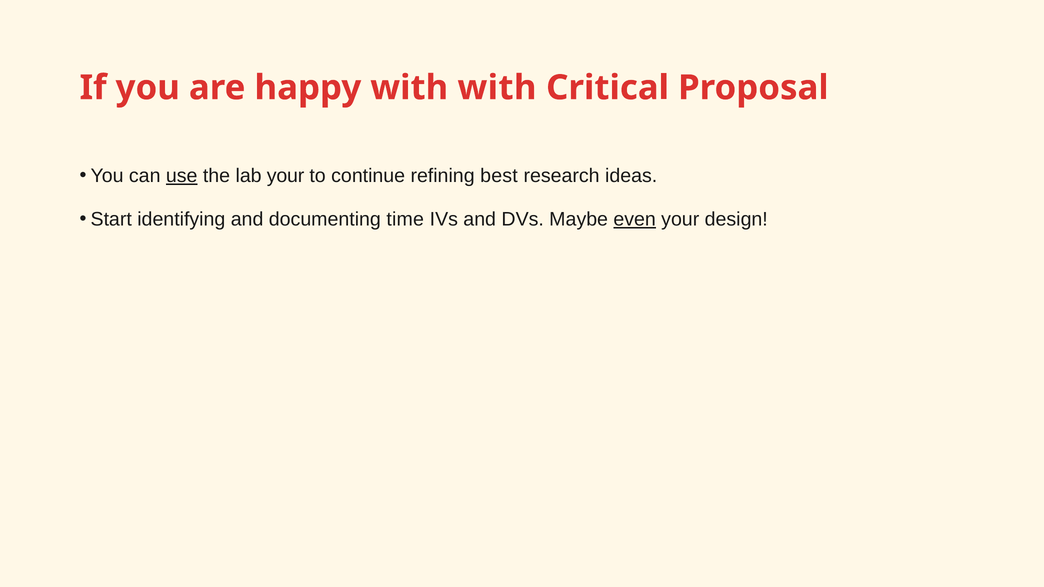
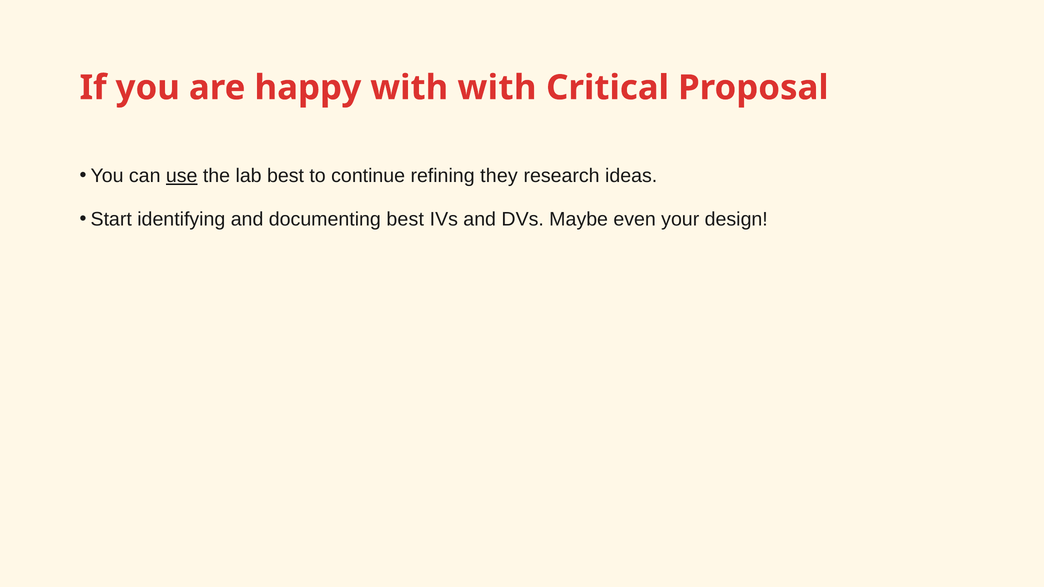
lab your: your -> best
best: best -> they
documenting time: time -> best
even underline: present -> none
